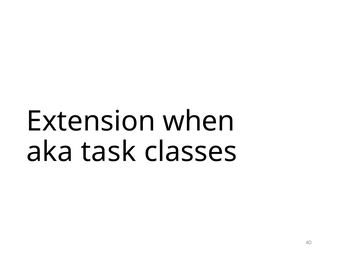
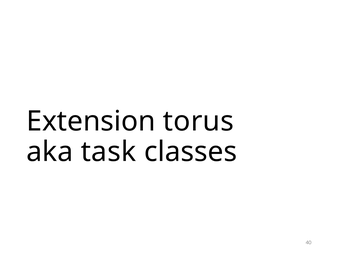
when: when -> torus
